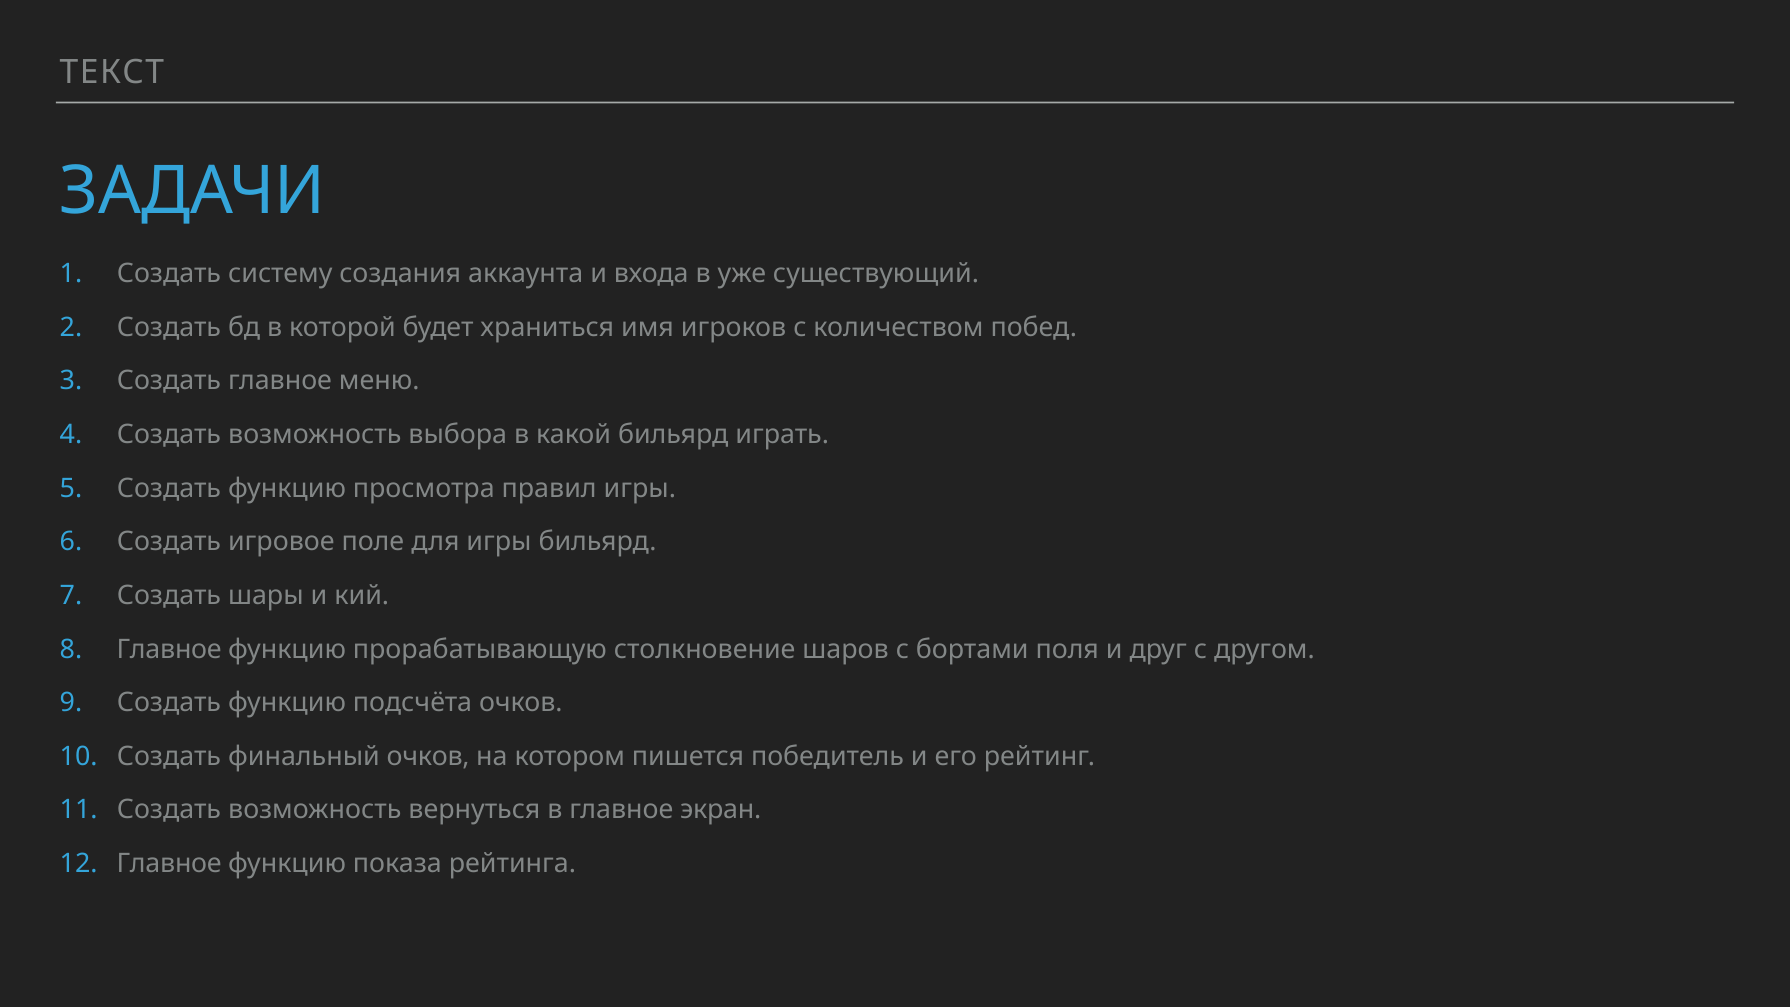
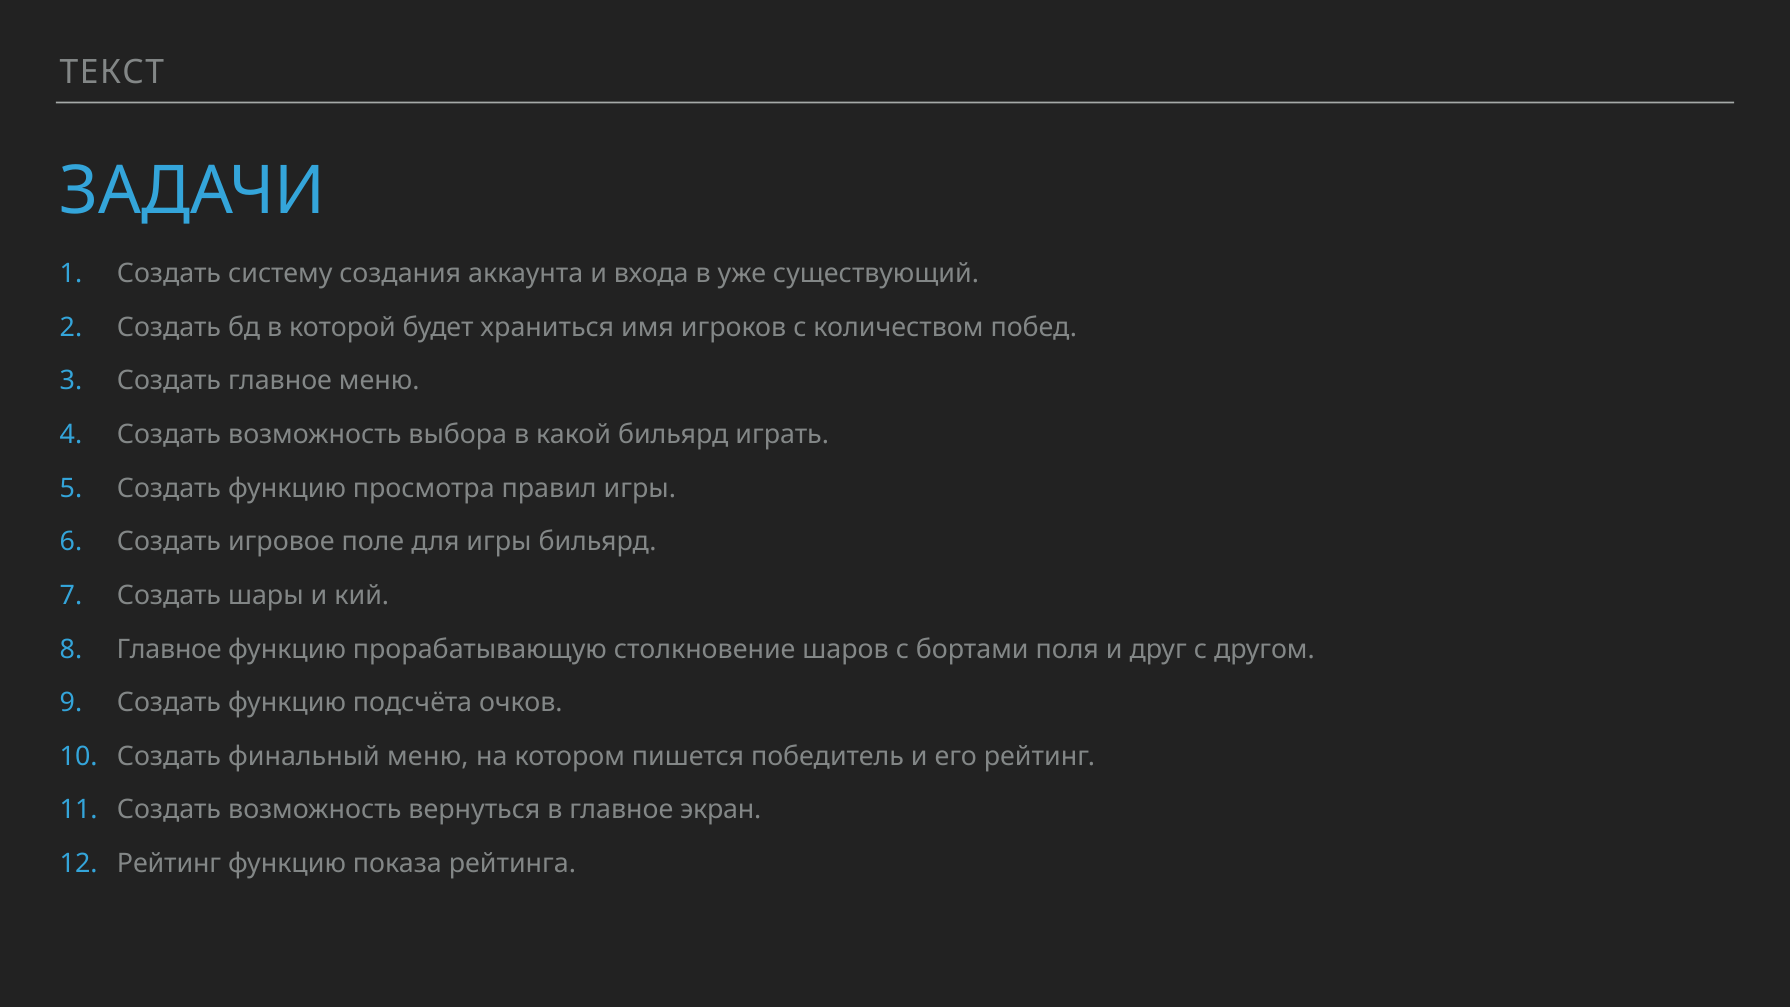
финальный очков: очков -> меню
Главное at (169, 864): Главное -> Рейтинг
